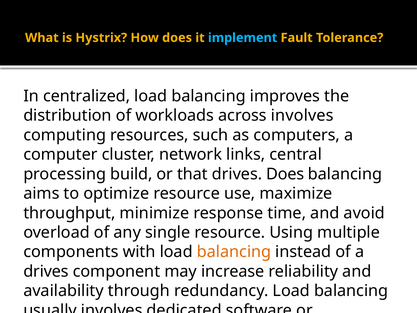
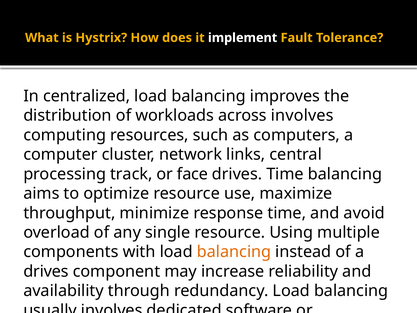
implement colour: light blue -> white
build: build -> track
that: that -> face
drives Does: Does -> Time
